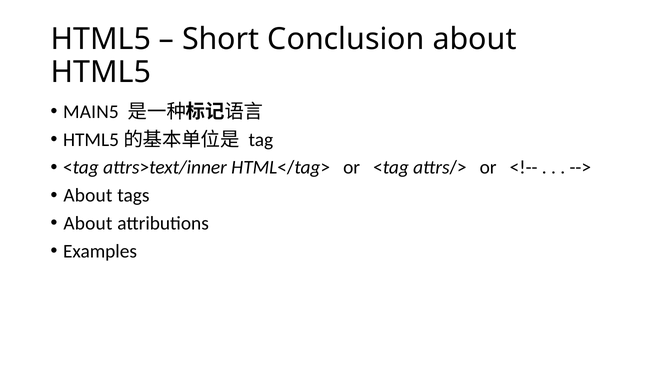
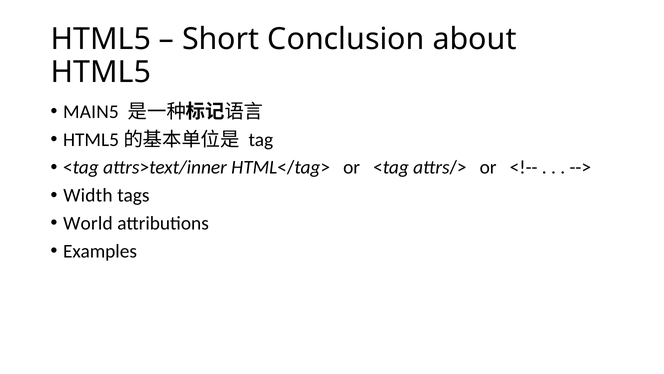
About at (88, 195): About -> Width
About at (88, 223): About -> World
